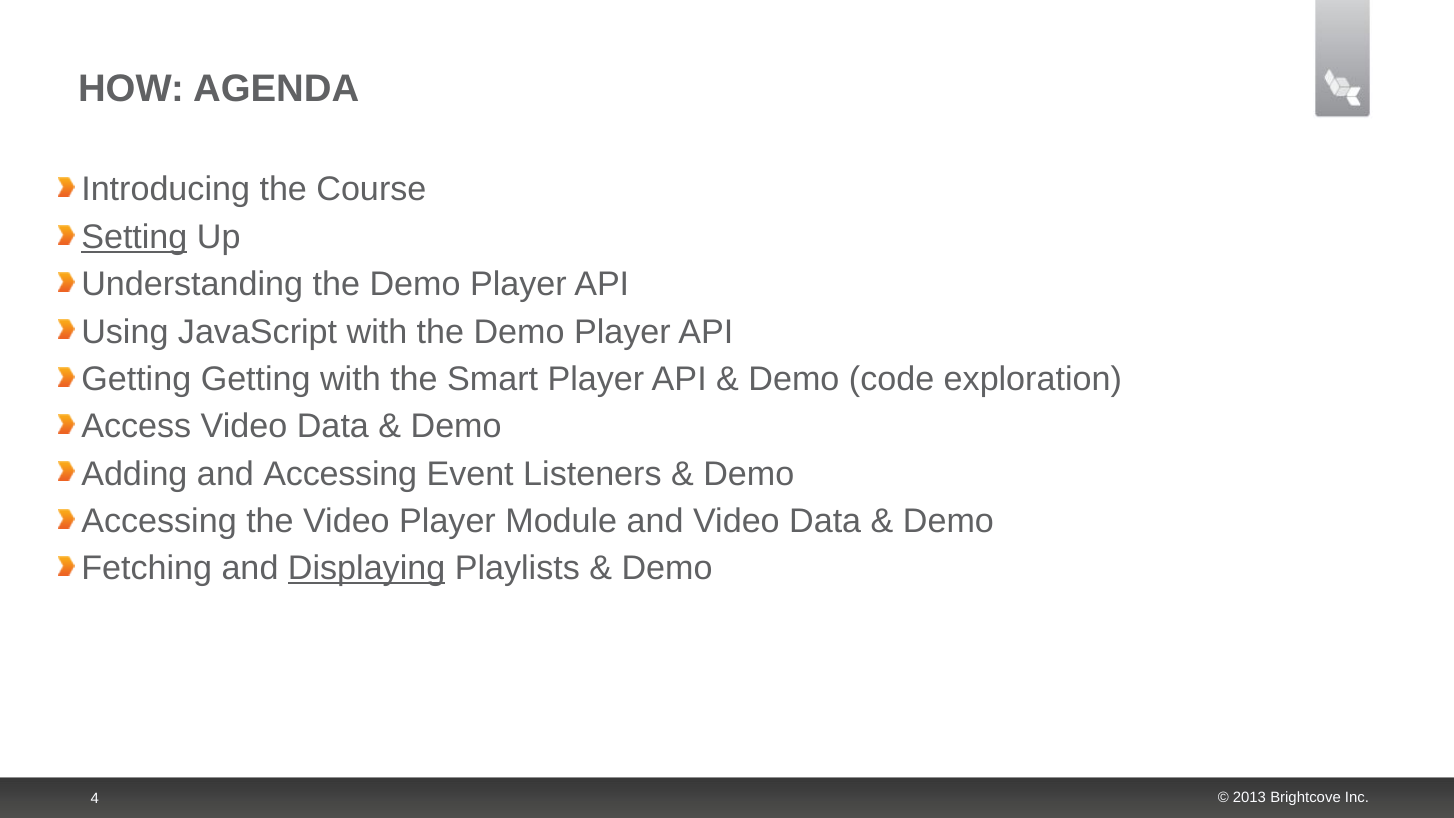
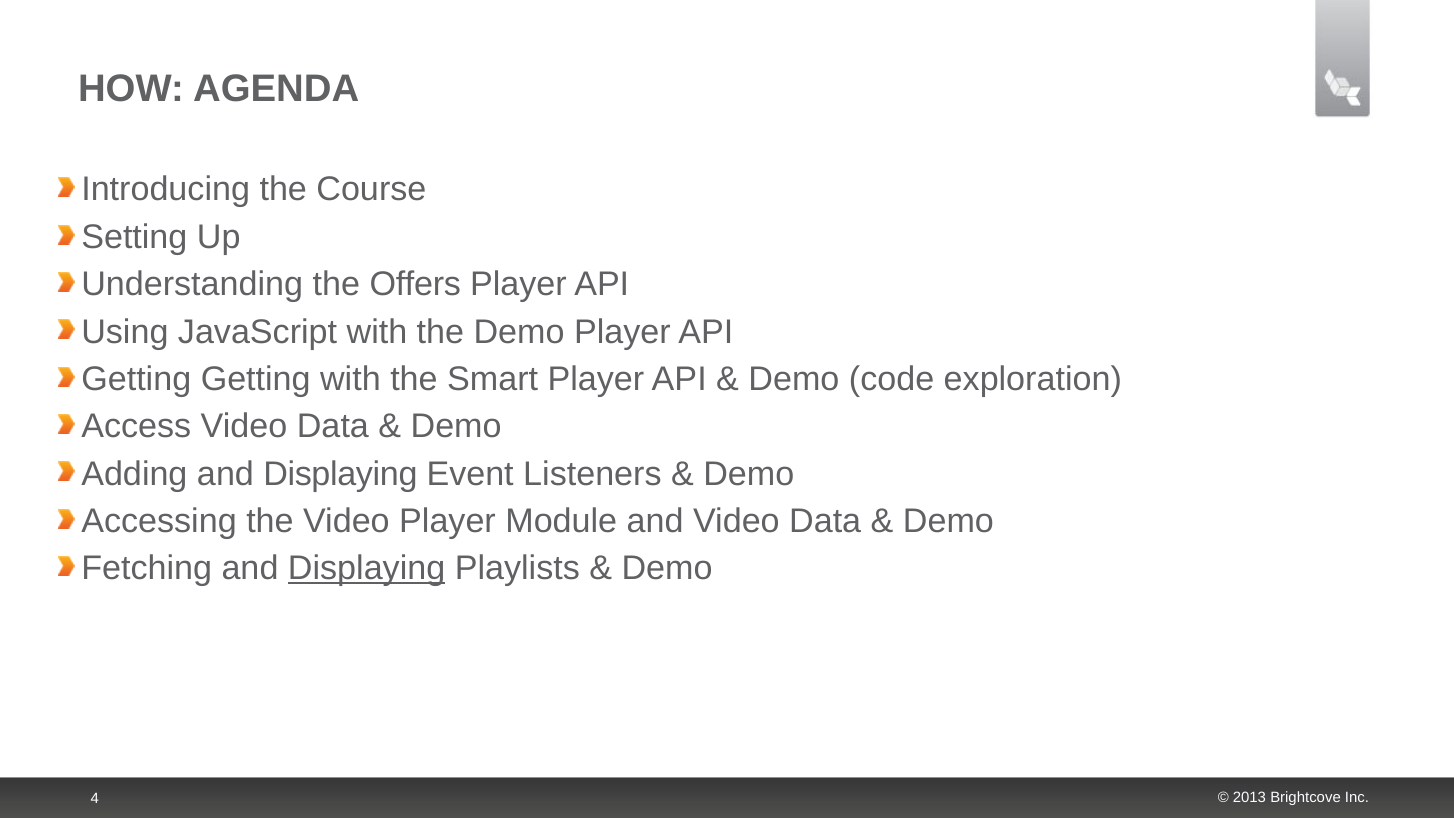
Setting underline: present -> none
Understanding the Demo: Demo -> Offers
Adding and Accessing: Accessing -> Displaying
